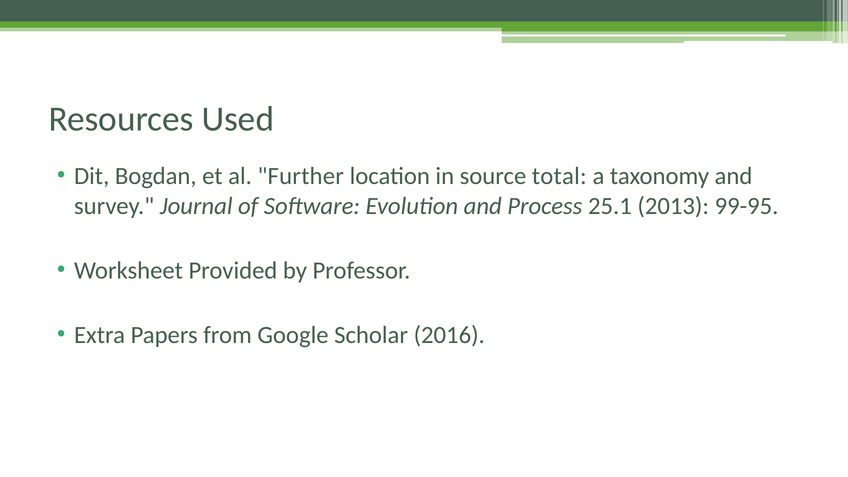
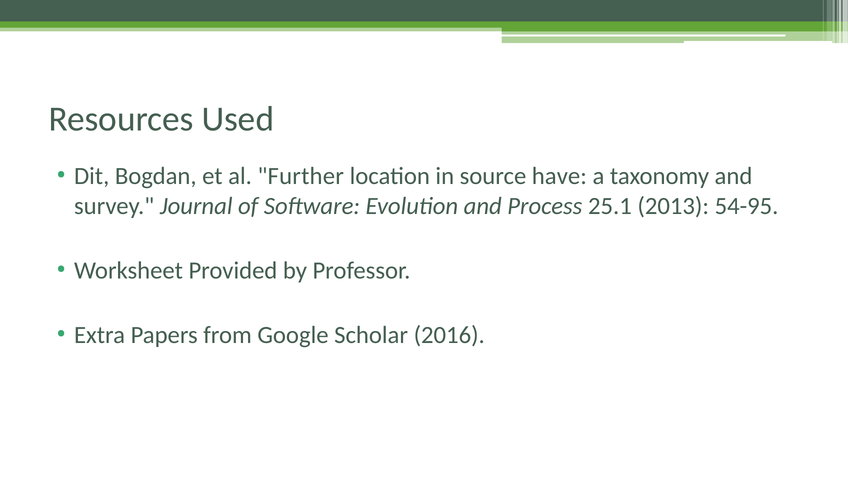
total: total -> have
99-95: 99-95 -> 54-95
